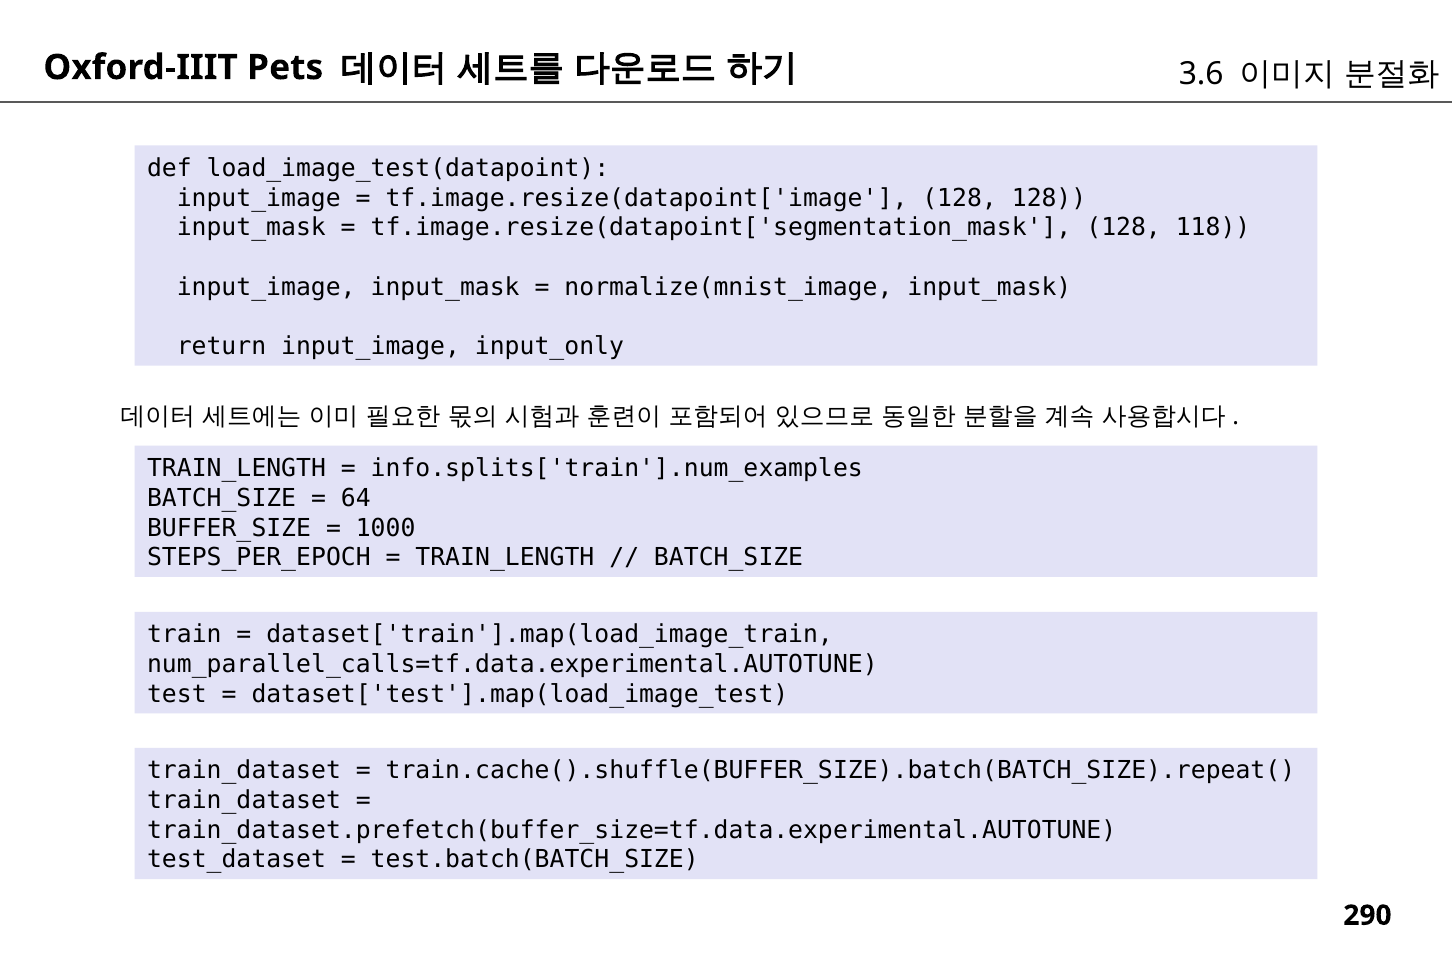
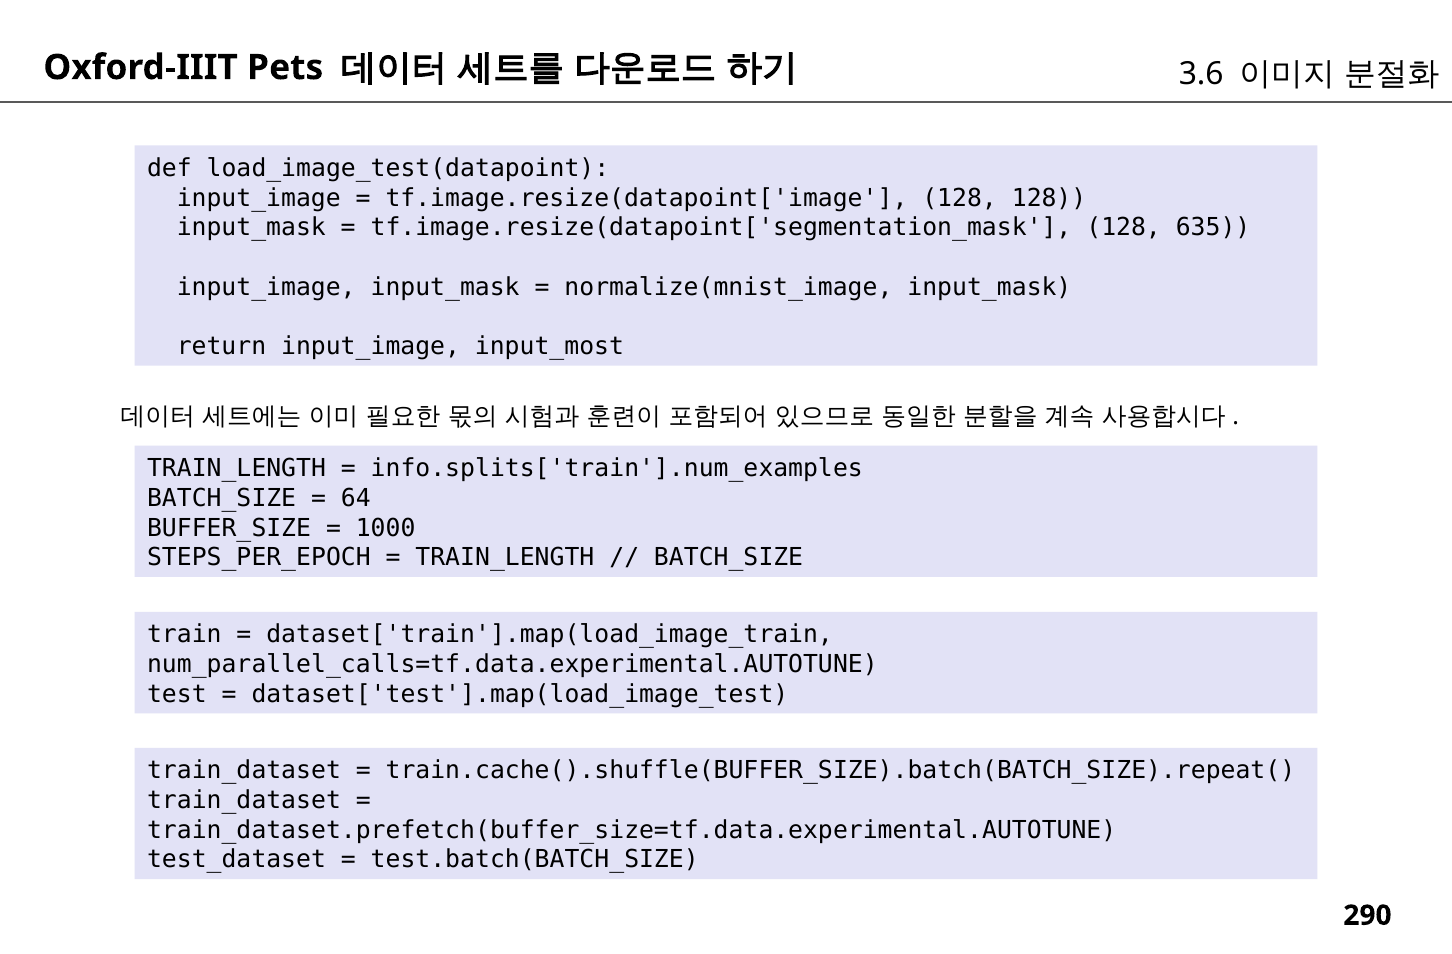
118: 118 -> 635
input_only: input_only -> input_most
